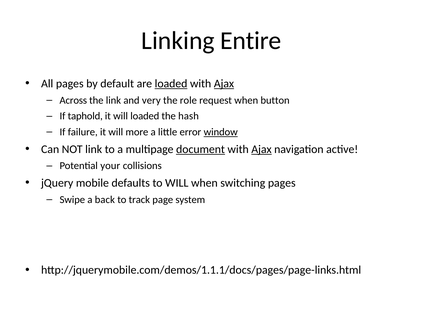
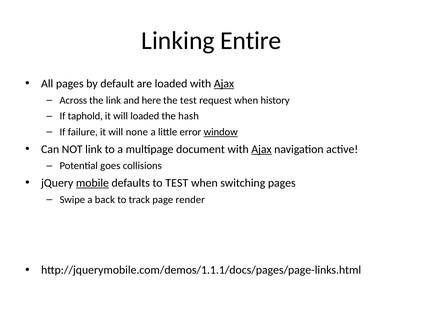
loaded at (171, 84) underline: present -> none
very: very -> here
the role: role -> test
button: button -> history
more: more -> none
document underline: present -> none
your: your -> goes
mobile underline: none -> present
to WILL: WILL -> TEST
system: system -> render
